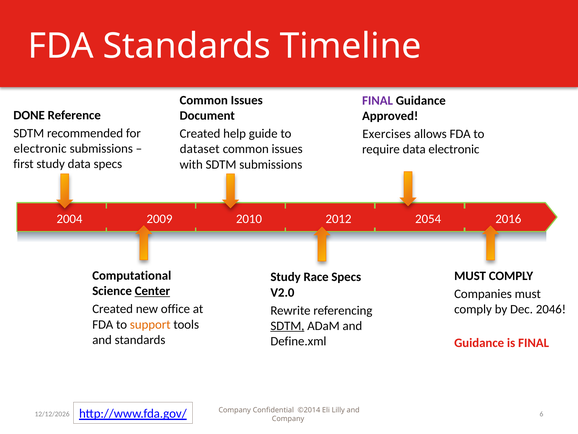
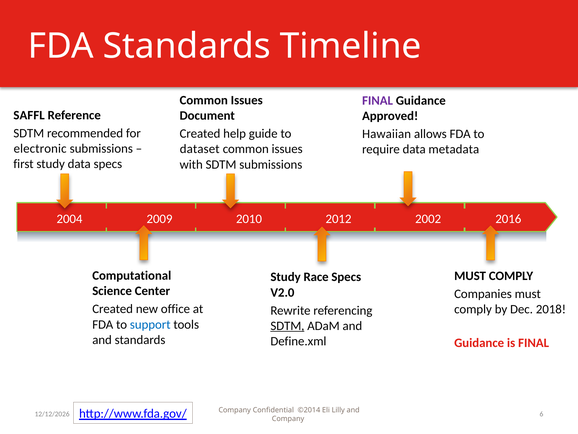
DONE: DONE -> SAFFL
Exercises: Exercises -> Hawaiian
data electronic: electronic -> metadata
2054: 2054 -> 2002
Center underline: present -> none
2046: 2046 -> 2018
support colour: orange -> blue
